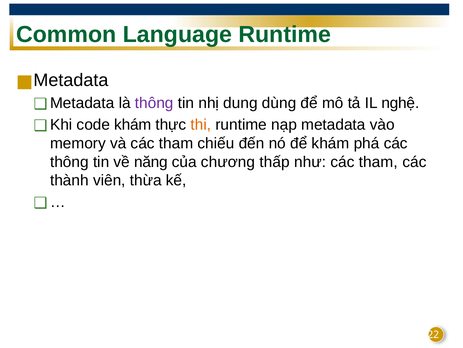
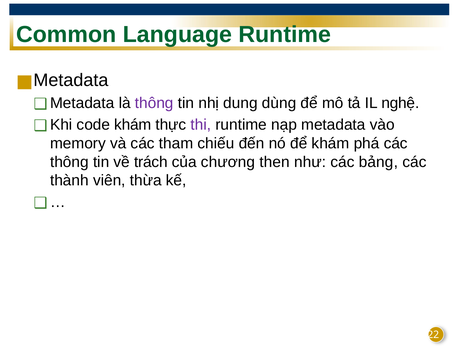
thi colour: orange -> purple
năng: năng -> trách
thấp: thấp -> then
như các tham: tham -> bảng
